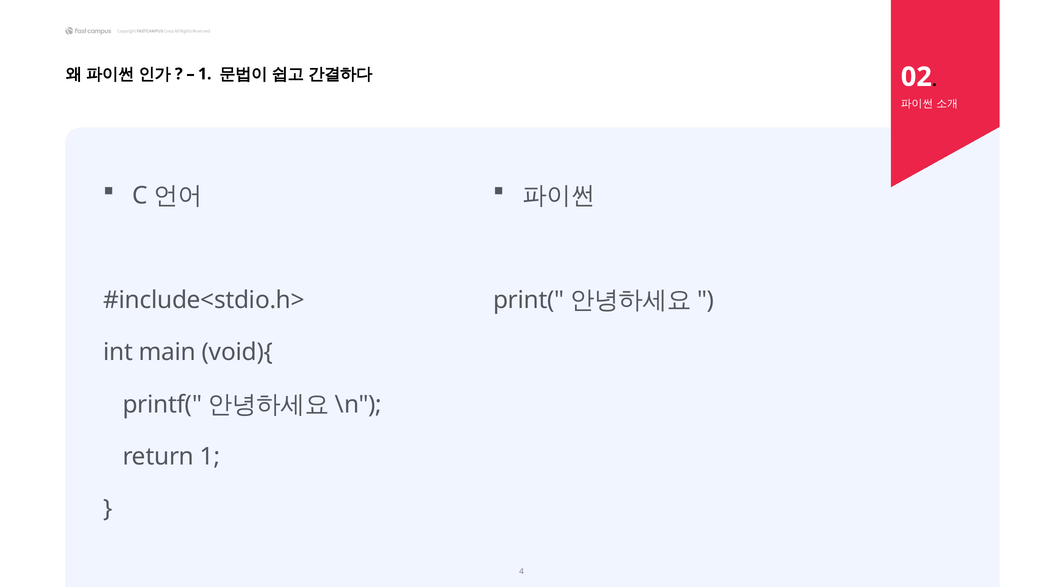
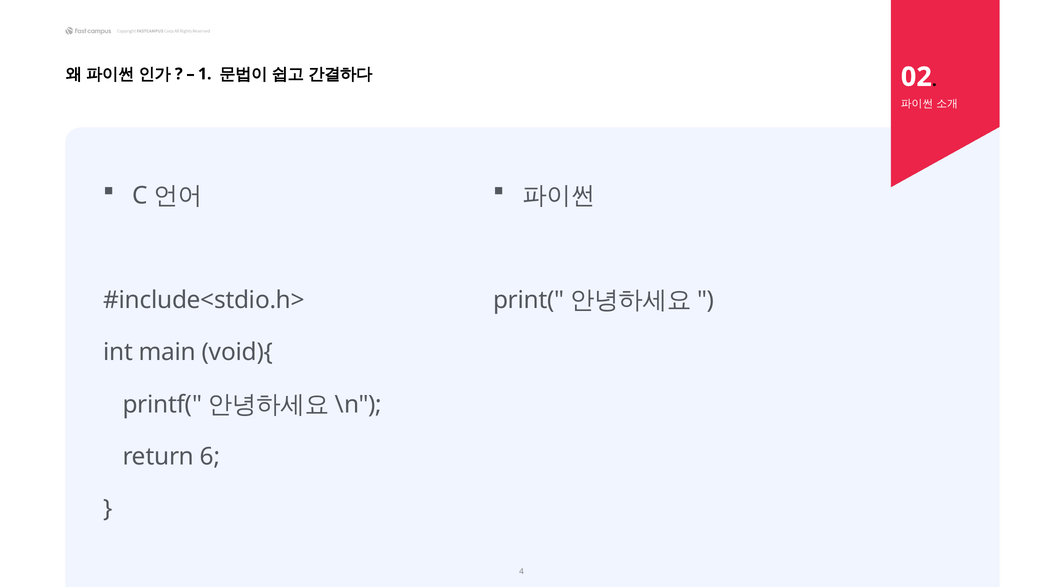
return 1: 1 -> 6
